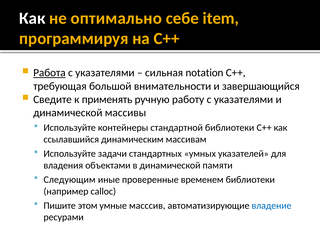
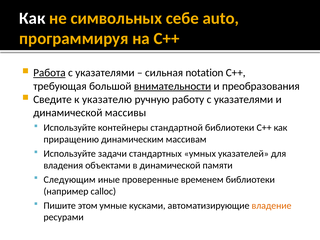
оптимально: оптимально -> символьных
item: item -> auto
внимательности underline: none -> present
завершающийся: завершающийся -> преобразования
применять: применять -> указателю
ссылавшийся: ссылавшийся -> приращению
масссив: масссив -> кусками
владение colour: blue -> orange
